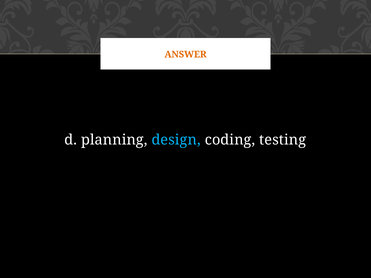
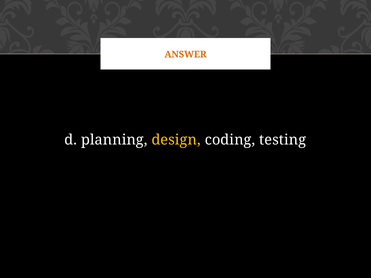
design colour: light blue -> yellow
